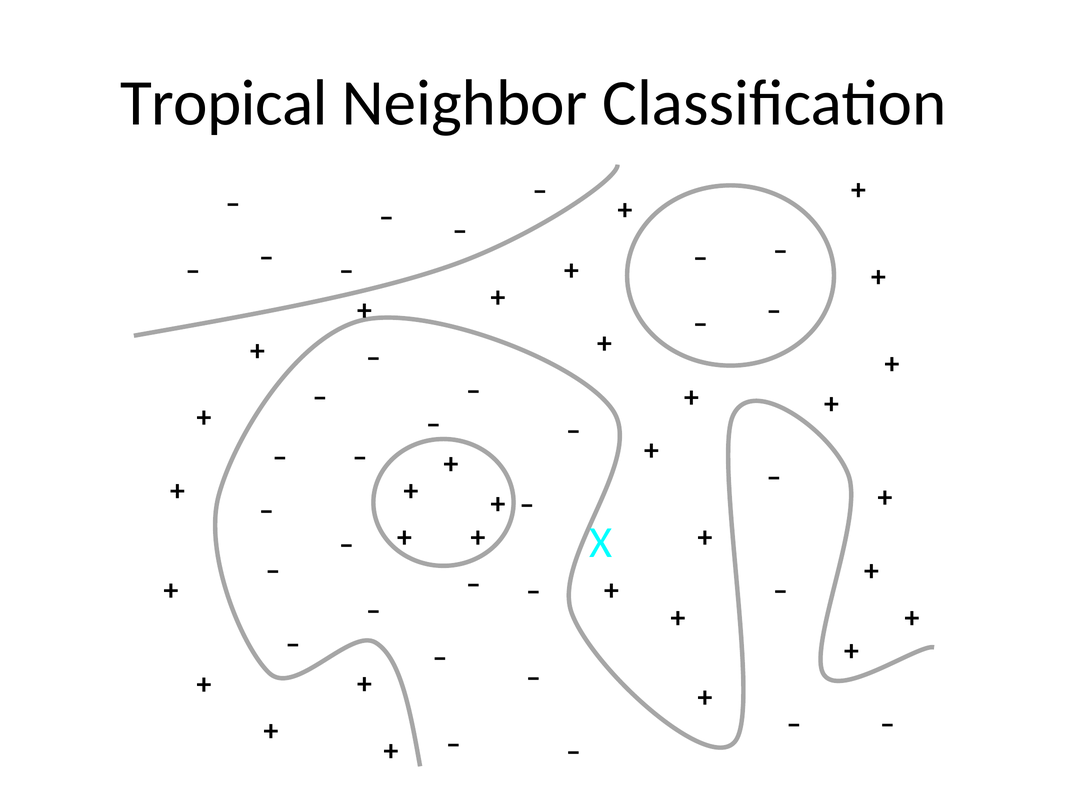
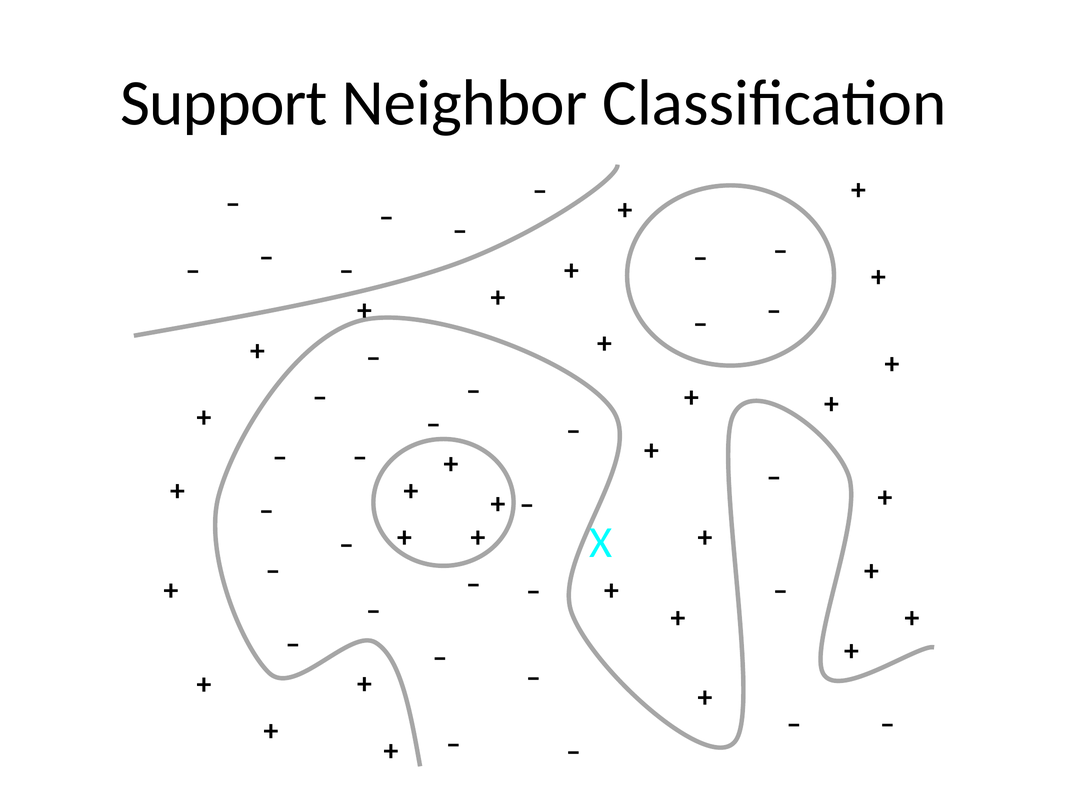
Tropical: Tropical -> Support
